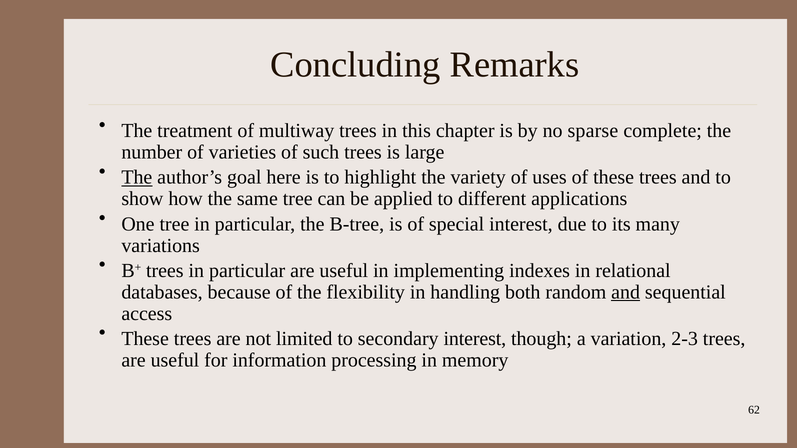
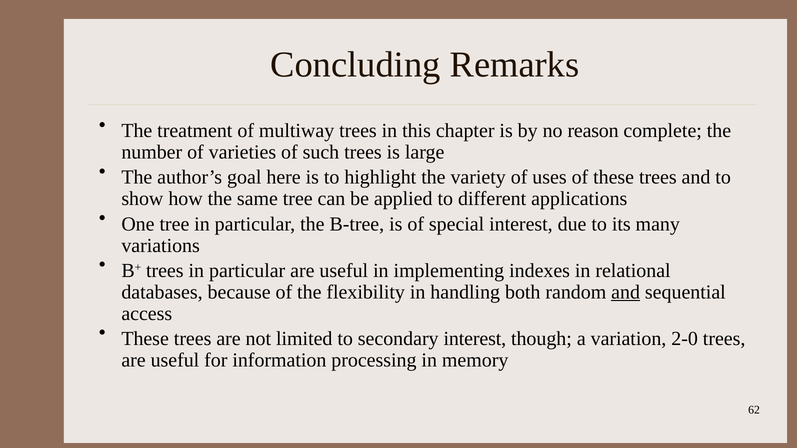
sparse: sparse -> reason
The at (137, 177) underline: present -> none
2-3: 2-3 -> 2-0
